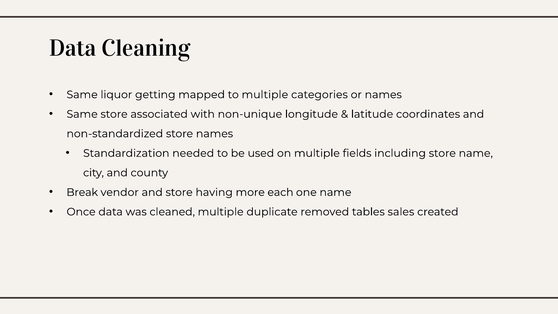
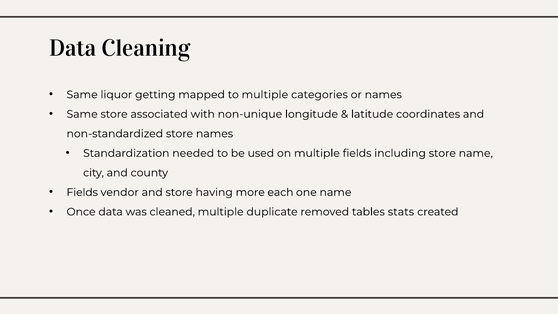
Break at (82, 192): Break -> Fields
sales: sales -> stats
